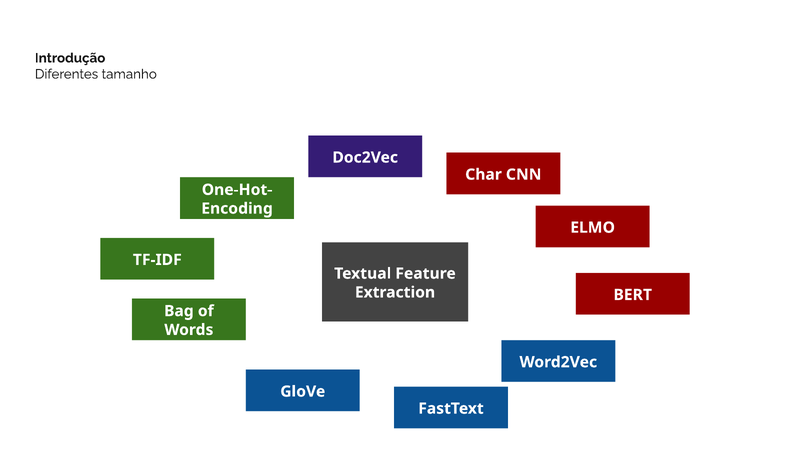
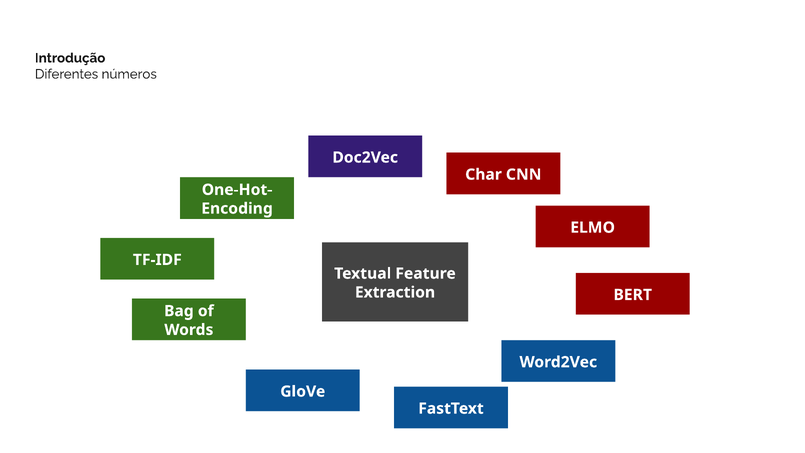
tamanho: tamanho -> números
